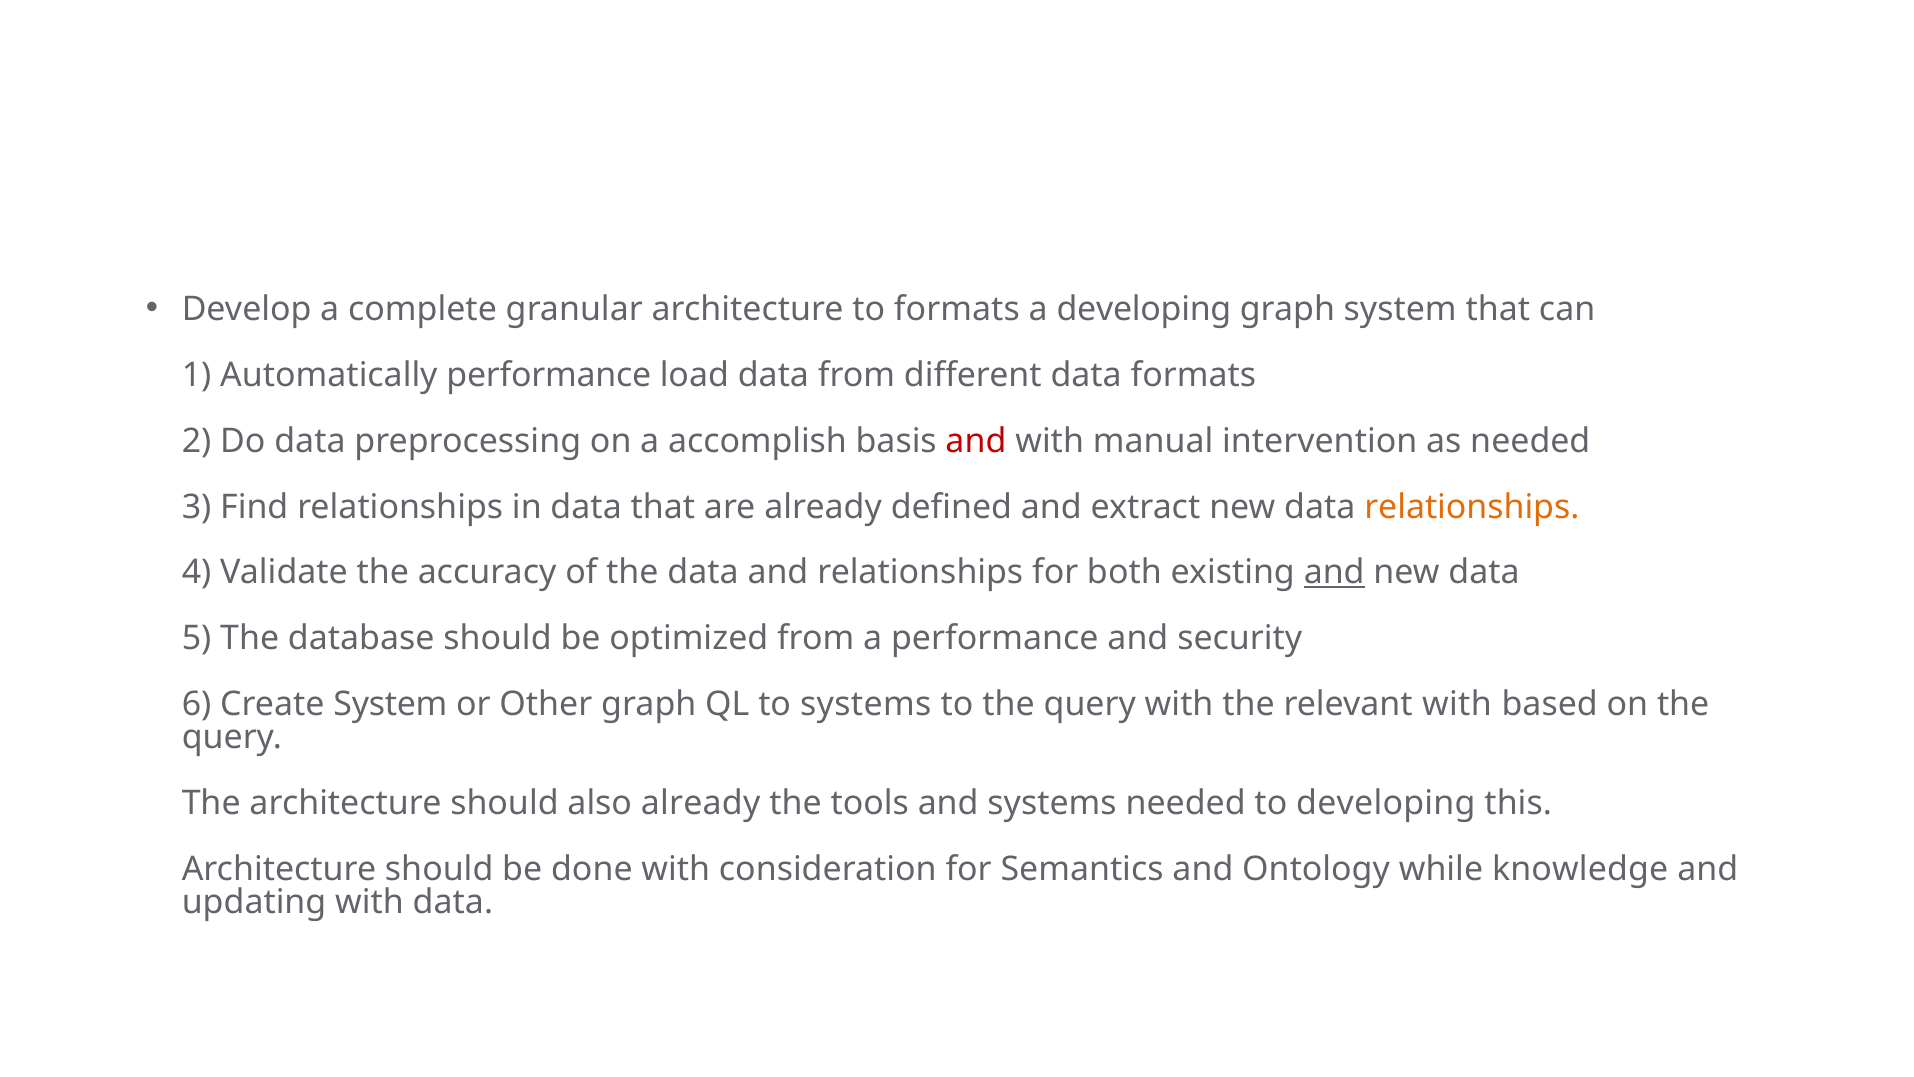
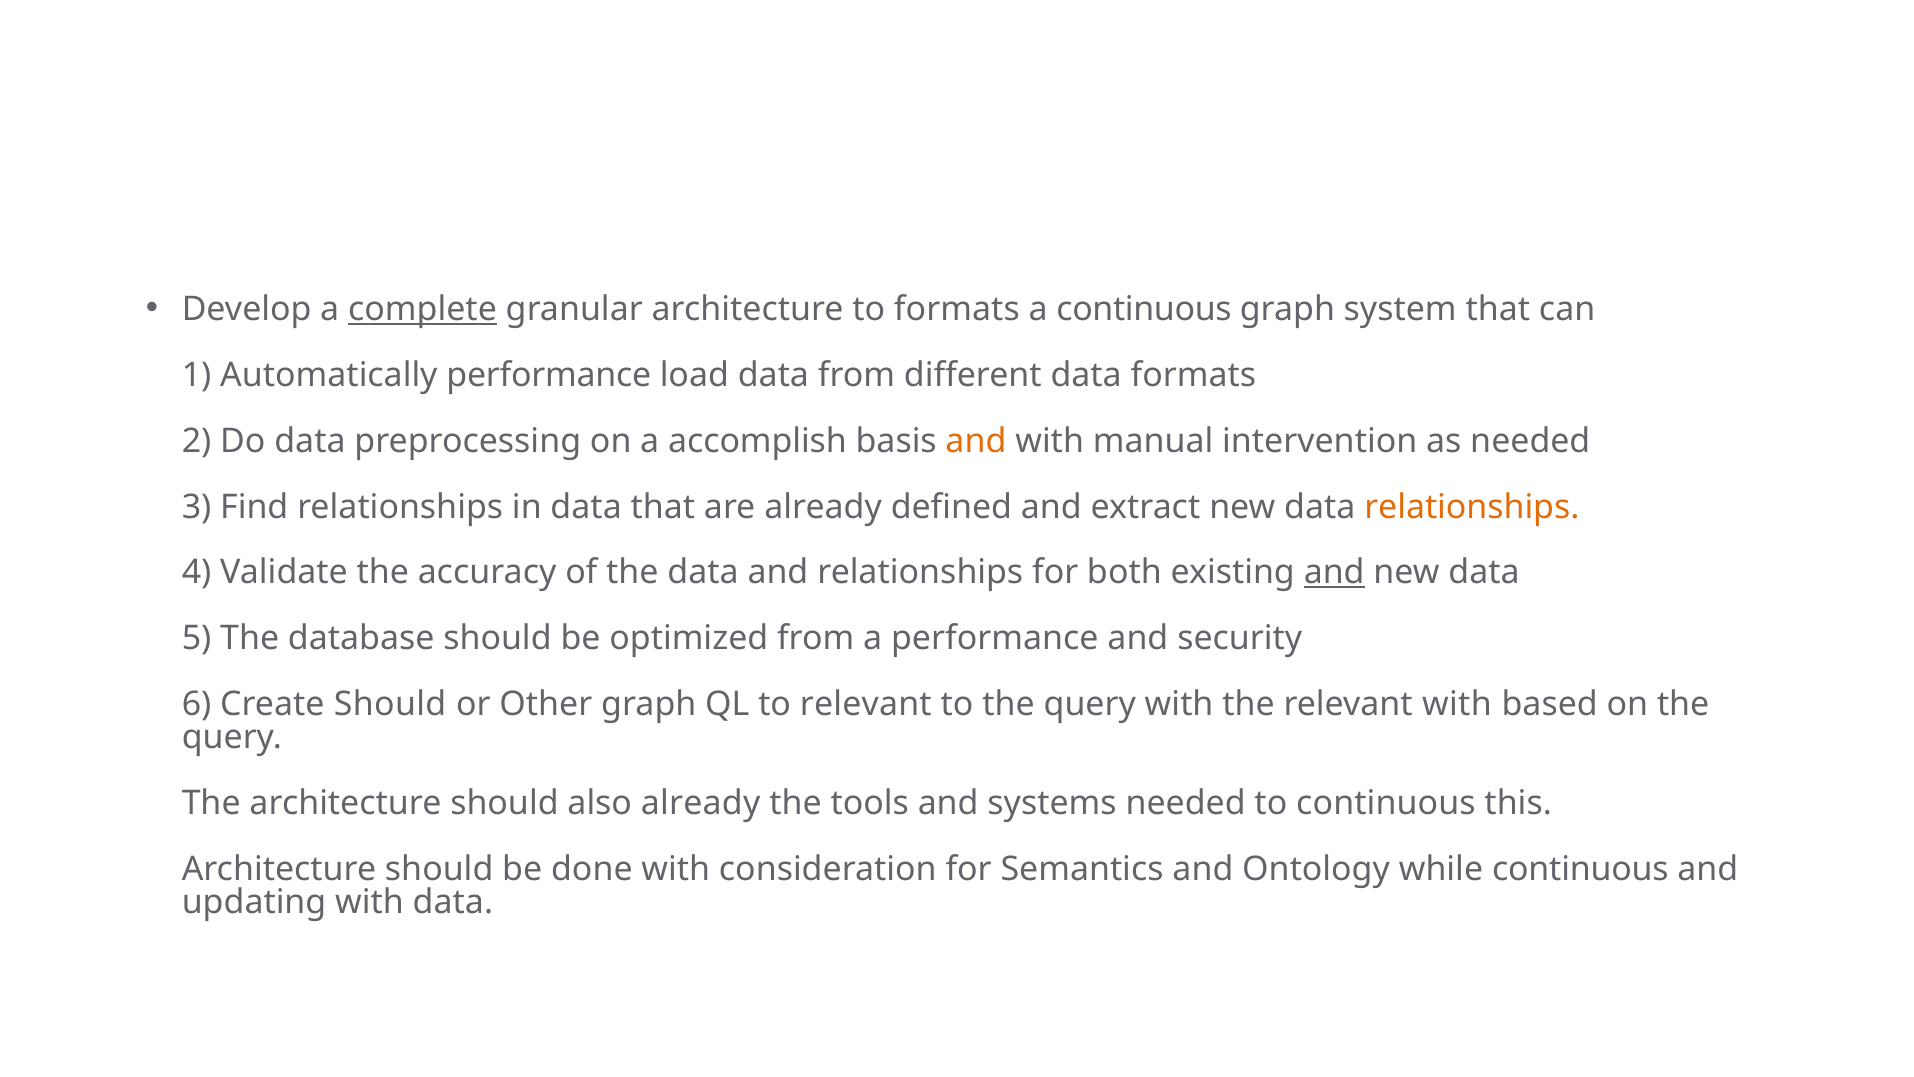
complete underline: none -> present
a developing: developing -> continuous
and at (976, 441) colour: red -> orange
Create System: System -> Should
to systems: systems -> relevant
to developing: developing -> continuous
while knowledge: knowledge -> continuous
